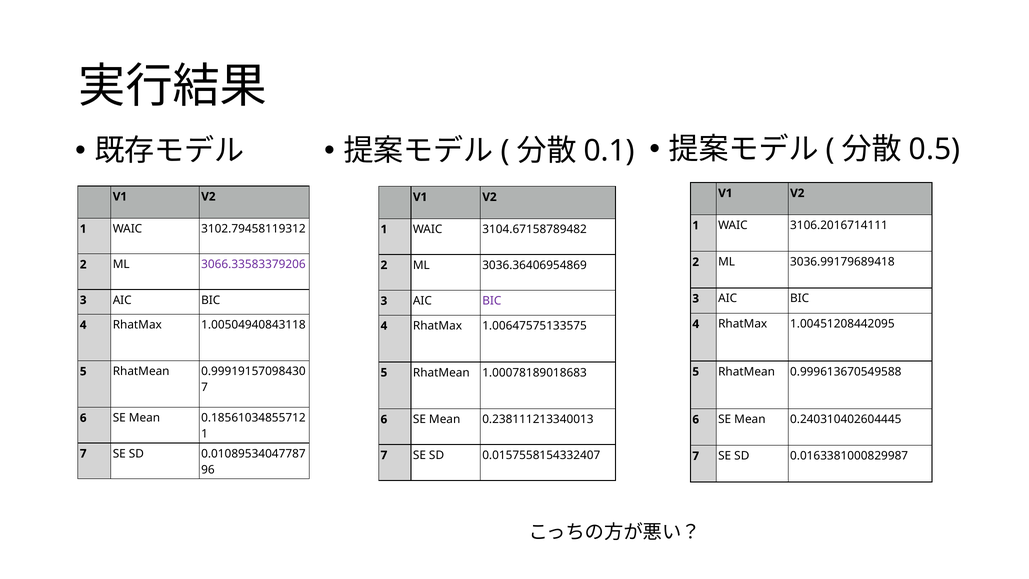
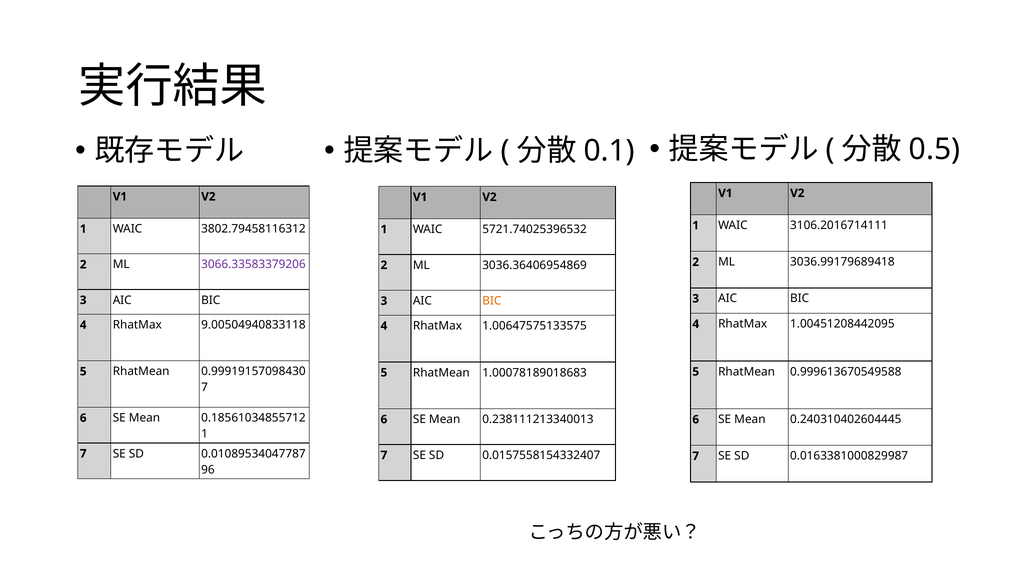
3102.79458119312: 3102.79458119312 -> 3802.79458116312
3104.67158789482: 3104.67158789482 -> 5721.74025396532
BIC at (492, 301) colour: purple -> orange
1.00504940843118: 1.00504940843118 -> 9.00504940833118
